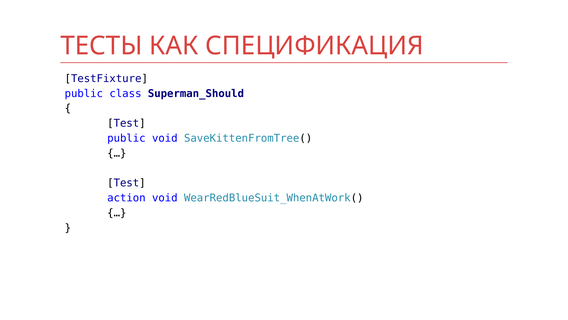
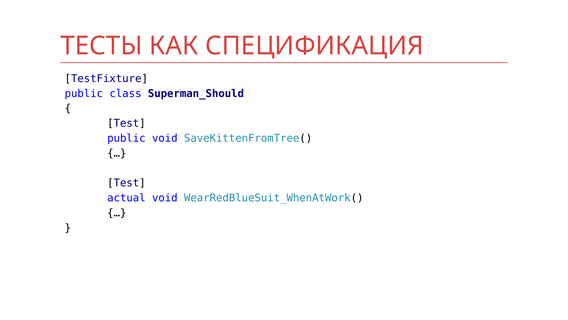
action: action -> actual
